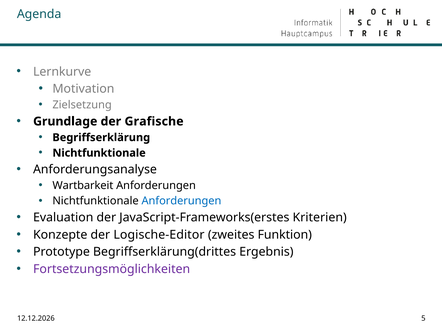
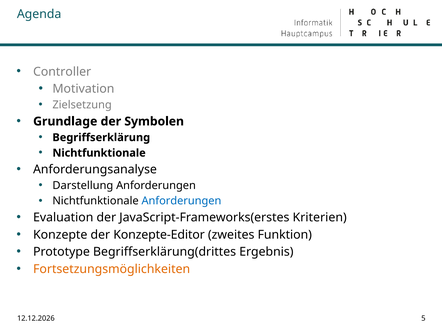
Lernkurve: Lernkurve -> Controller
Grafische: Grafische -> Symbolen
Wartbarkeit: Wartbarkeit -> Darstellung
Logische-Editor: Logische-Editor -> Konzepte-Editor
Fortsetzungsmöglichkeiten colour: purple -> orange
